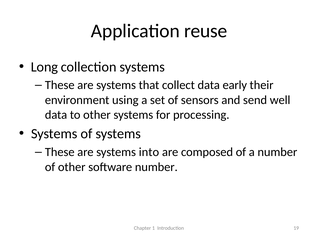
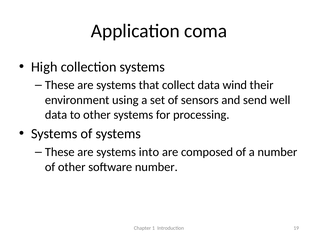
reuse: reuse -> coma
Long: Long -> High
early: early -> wind
